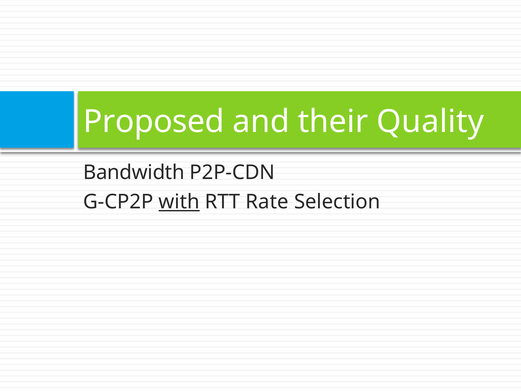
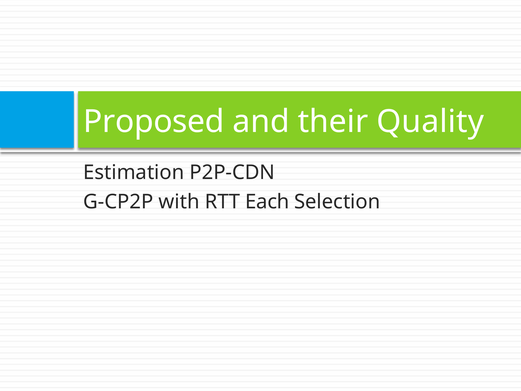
Bandwidth: Bandwidth -> Estimation
with underline: present -> none
Rate: Rate -> Each
